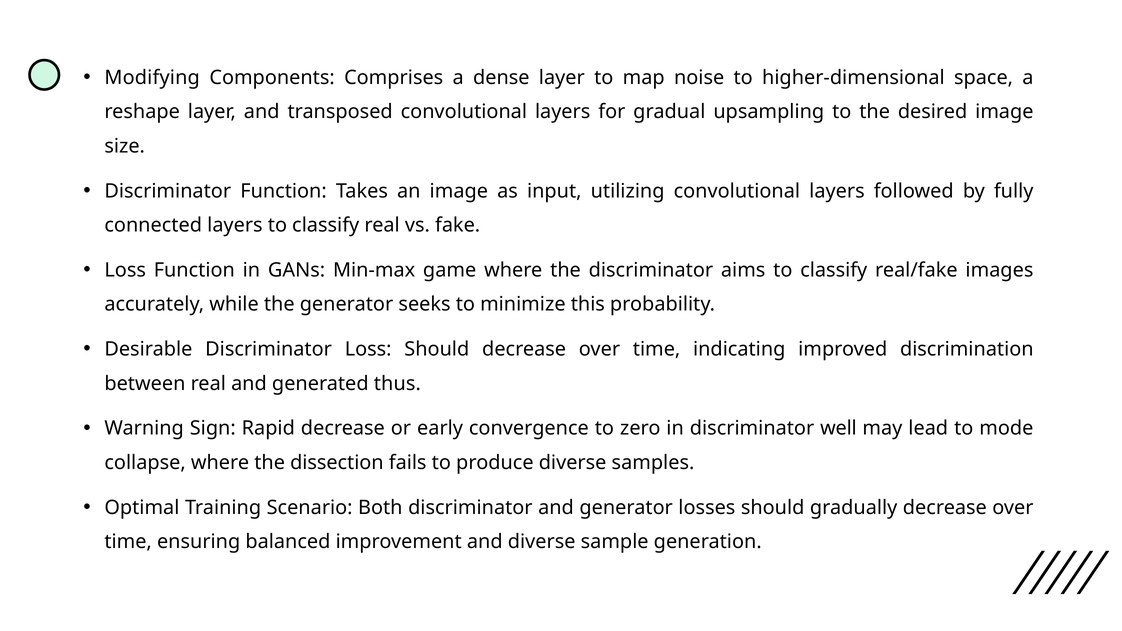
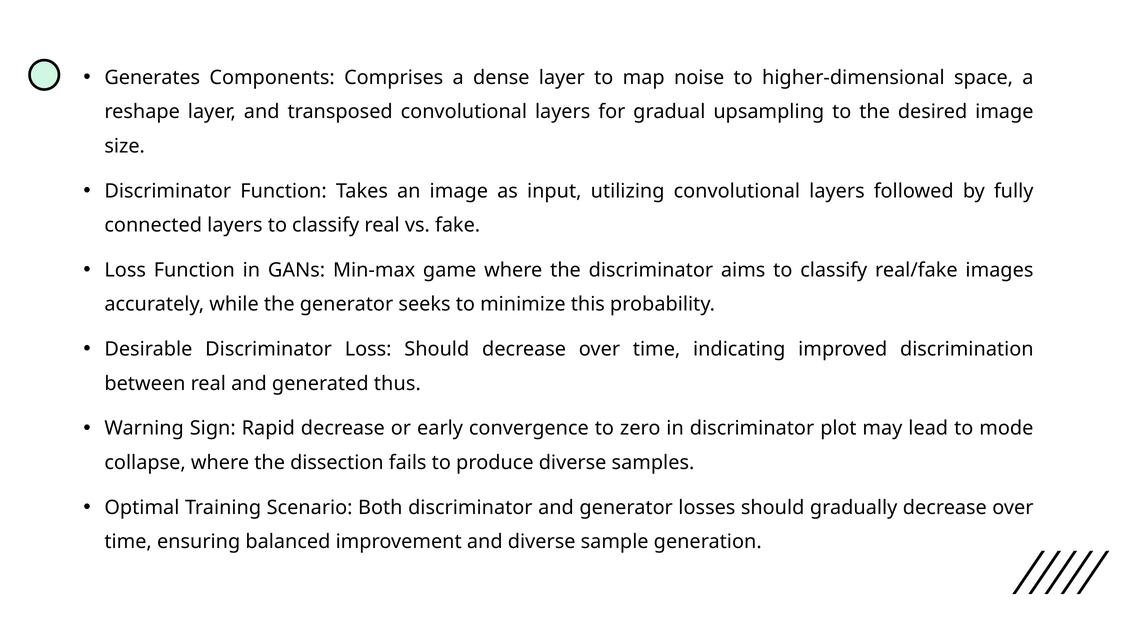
Modifying: Modifying -> Generates
well: well -> plot
